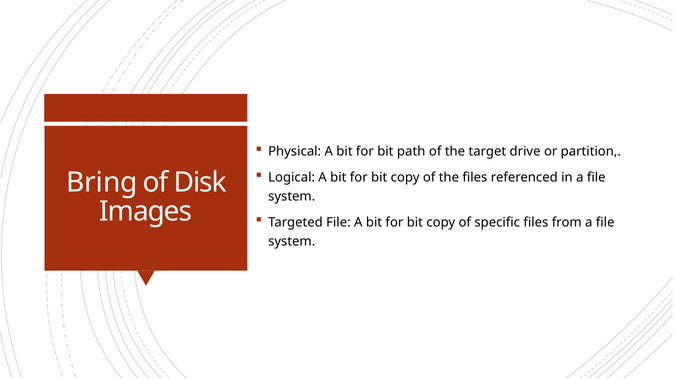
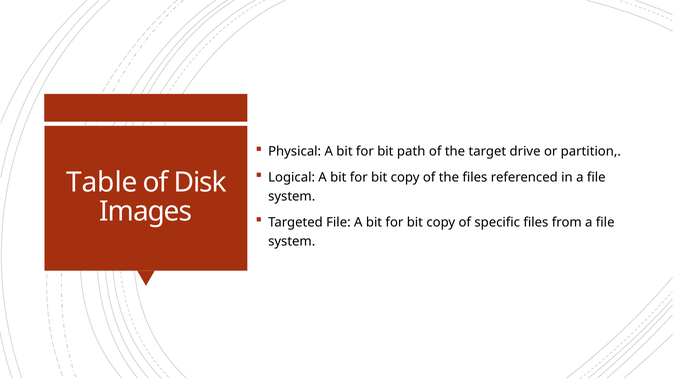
Bring: Bring -> Table
